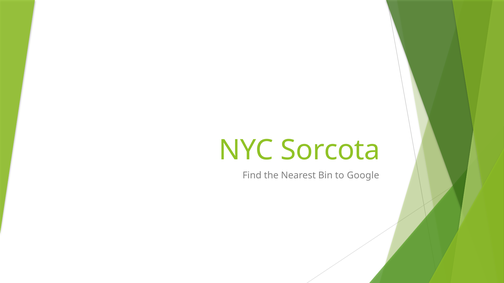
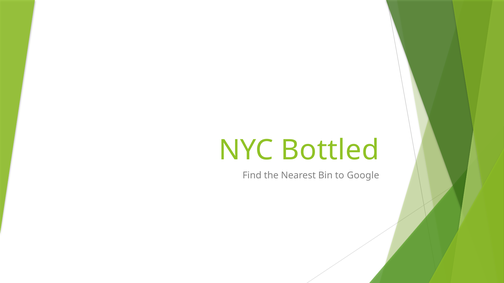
Sorcota: Sorcota -> Bottled
